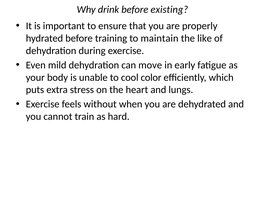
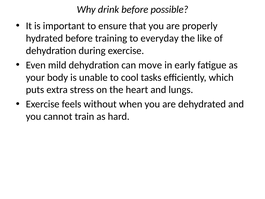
existing: existing -> possible
maintain: maintain -> everyday
color: color -> tasks
